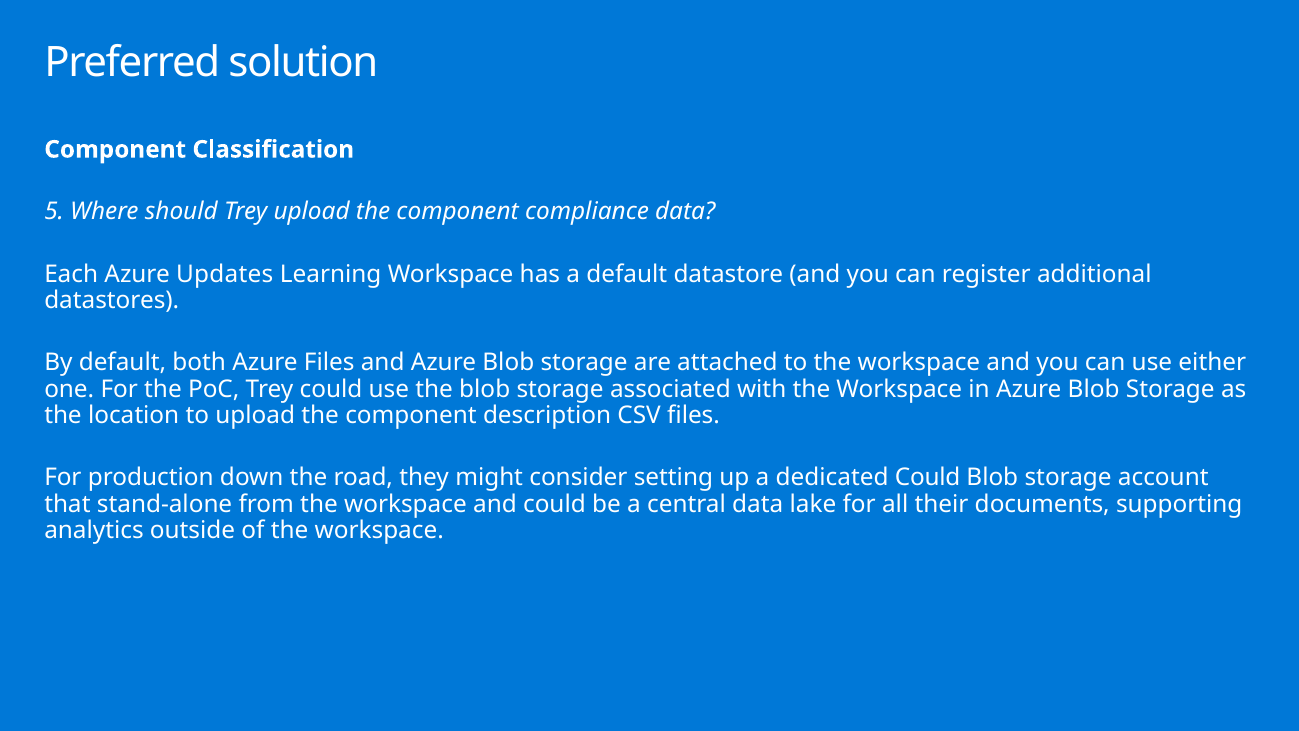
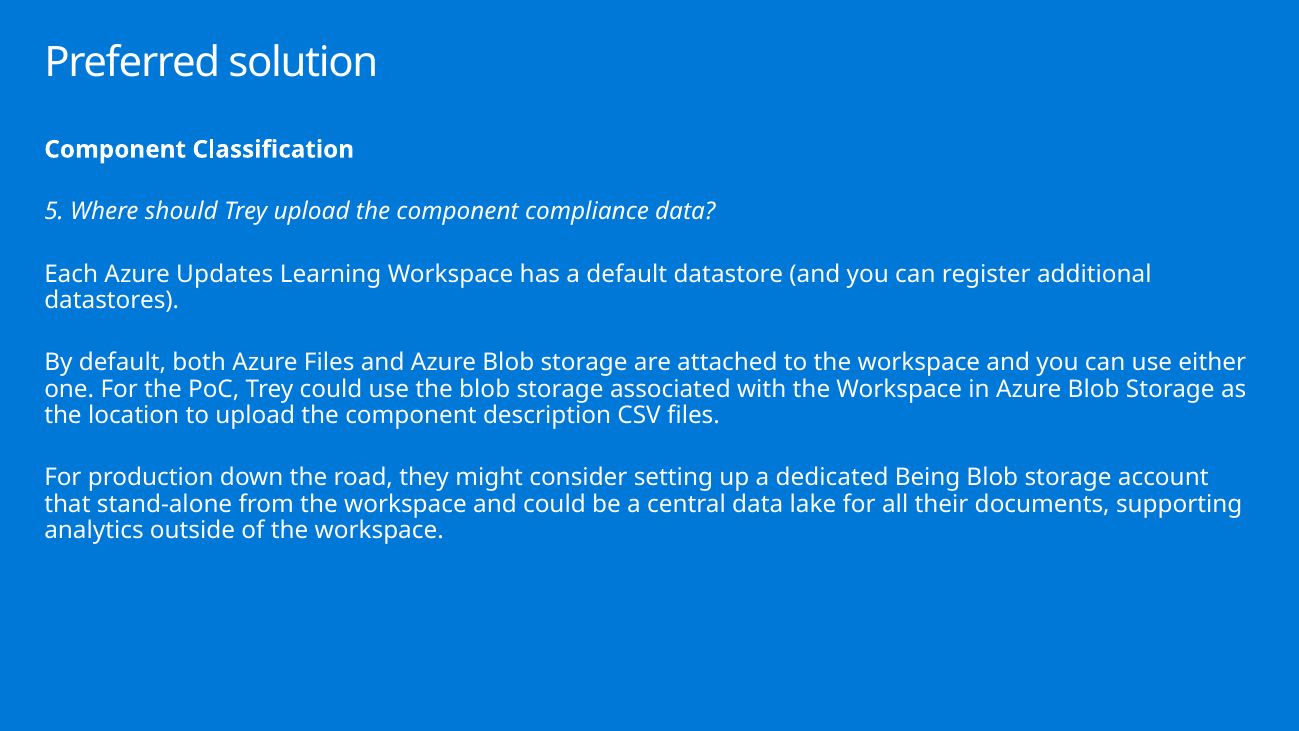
dedicated Could: Could -> Being
